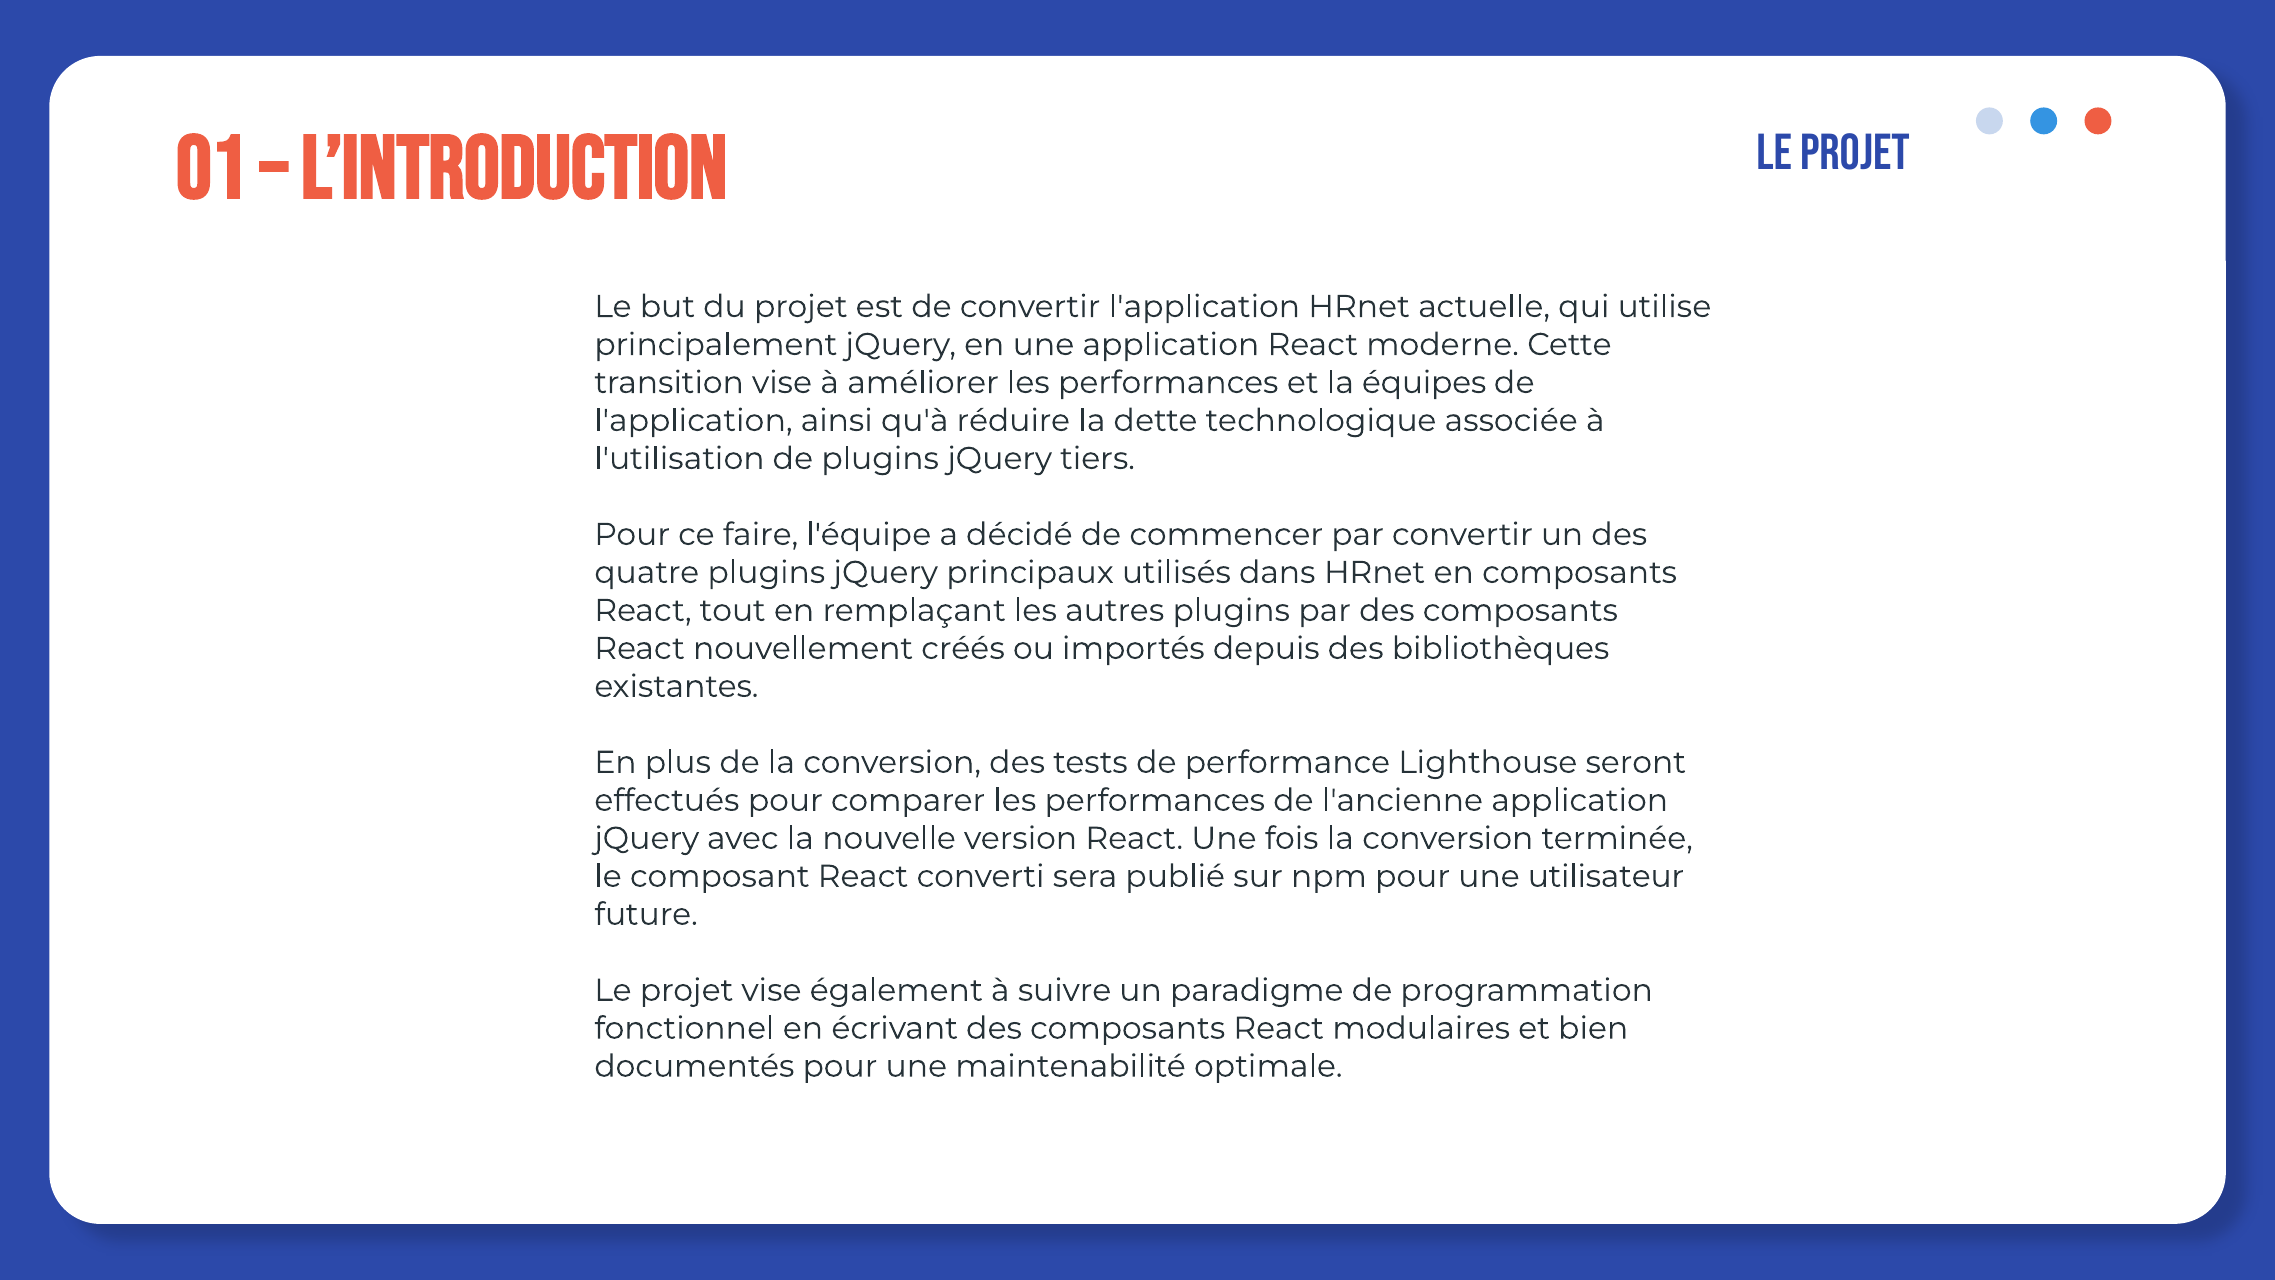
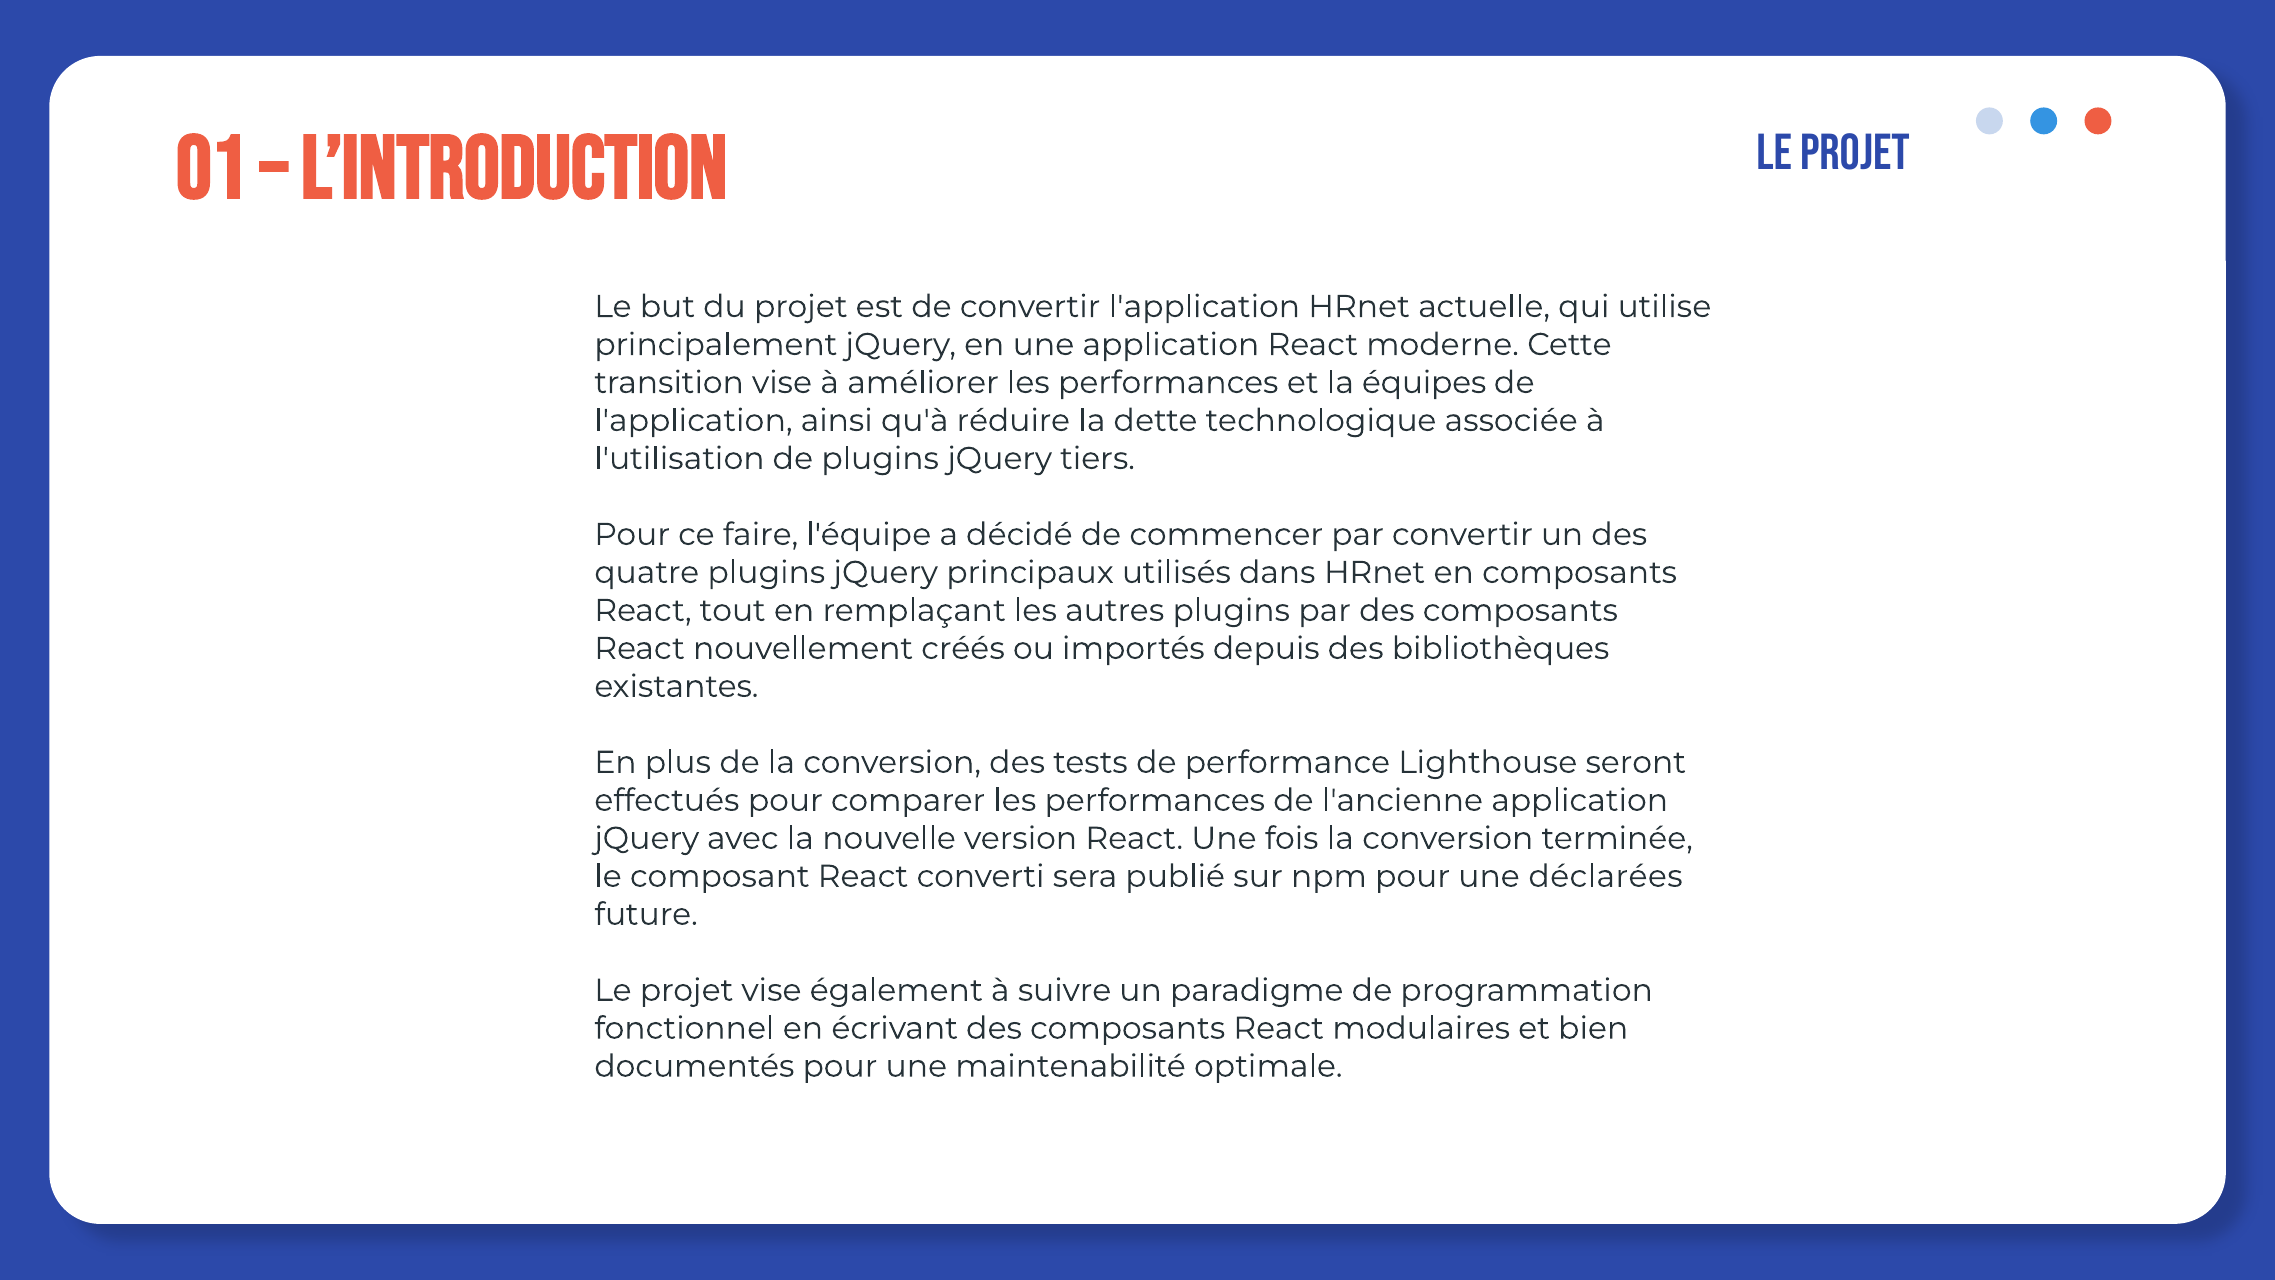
utilisateur: utilisateur -> déclarées
